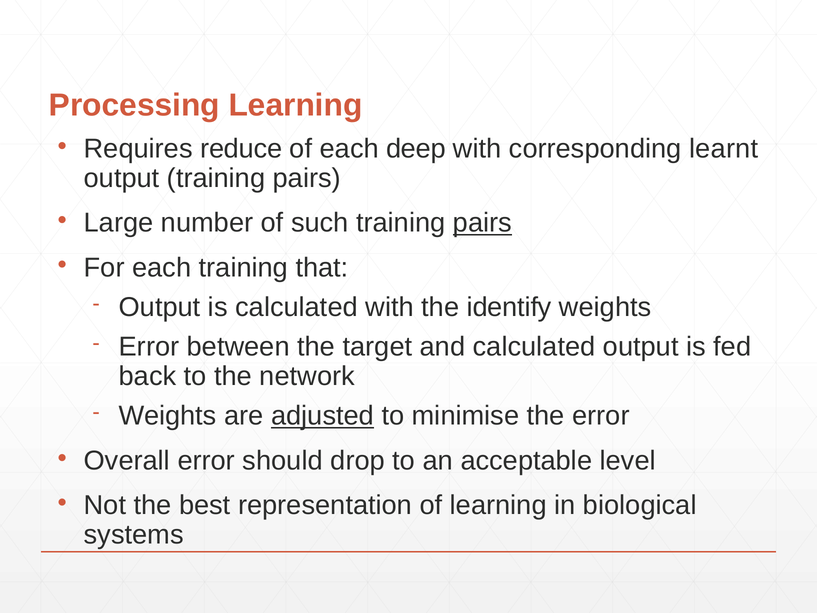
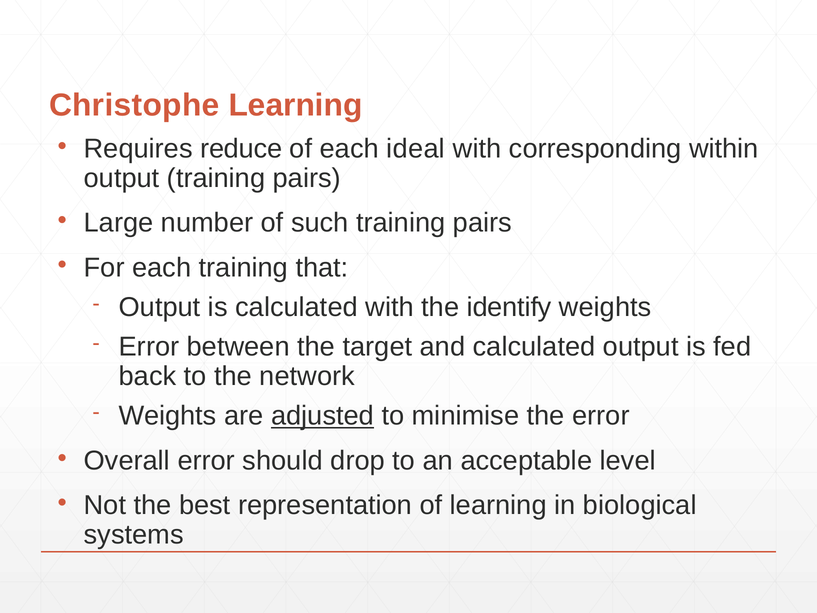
Processing: Processing -> Christophe
deep: deep -> ideal
learnt: learnt -> within
pairs at (482, 223) underline: present -> none
